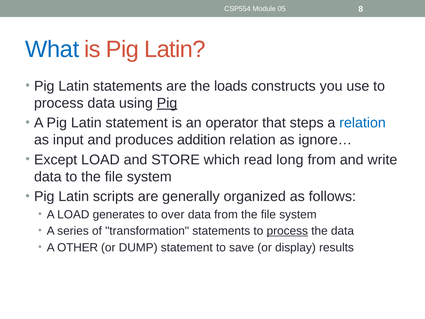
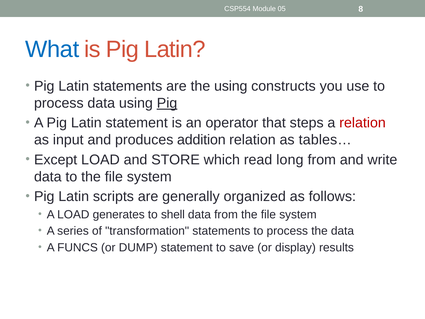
the loads: loads -> using
relation at (363, 123) colour: blue -> red
ignore…: ignore… -> tables…
over: over -> shell
process at (287, 231) underline: present -> none
OTHER: OTHER -> FUNCS
